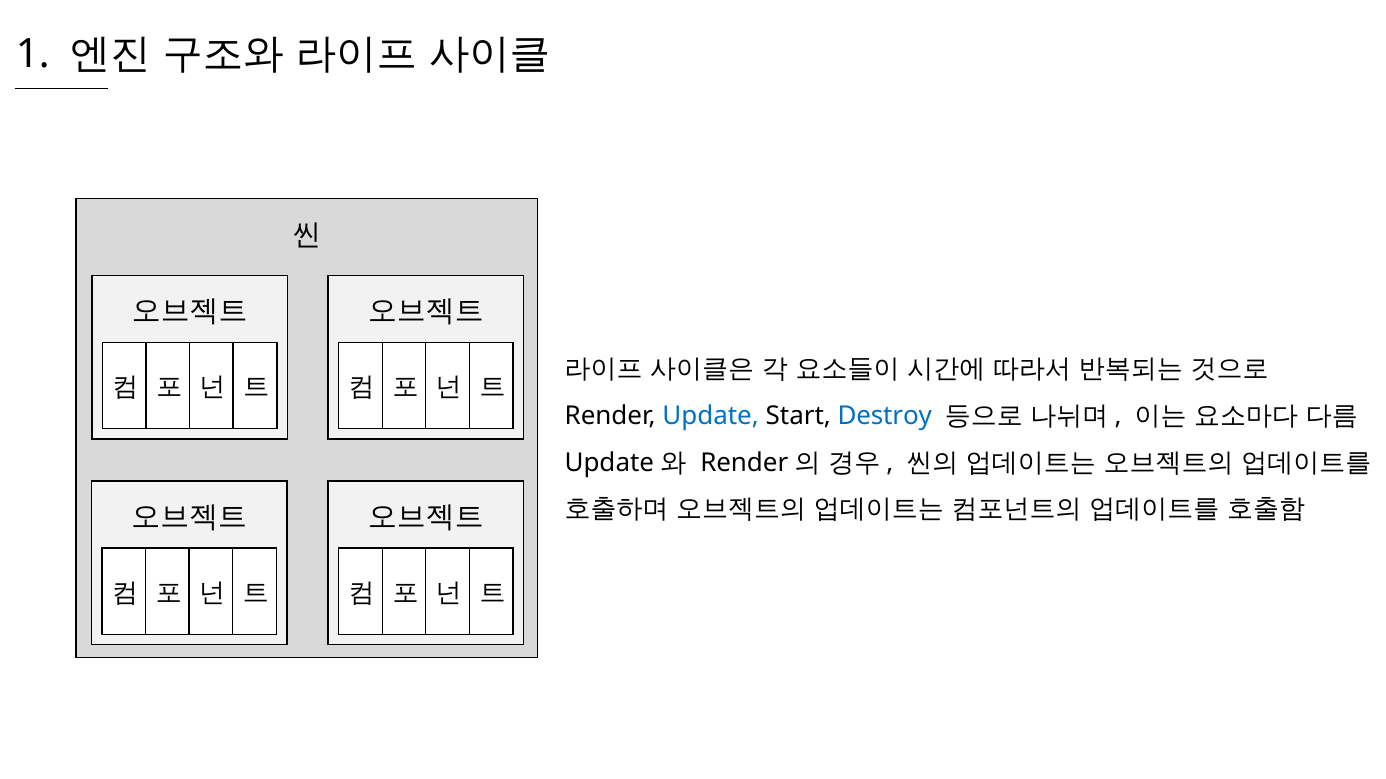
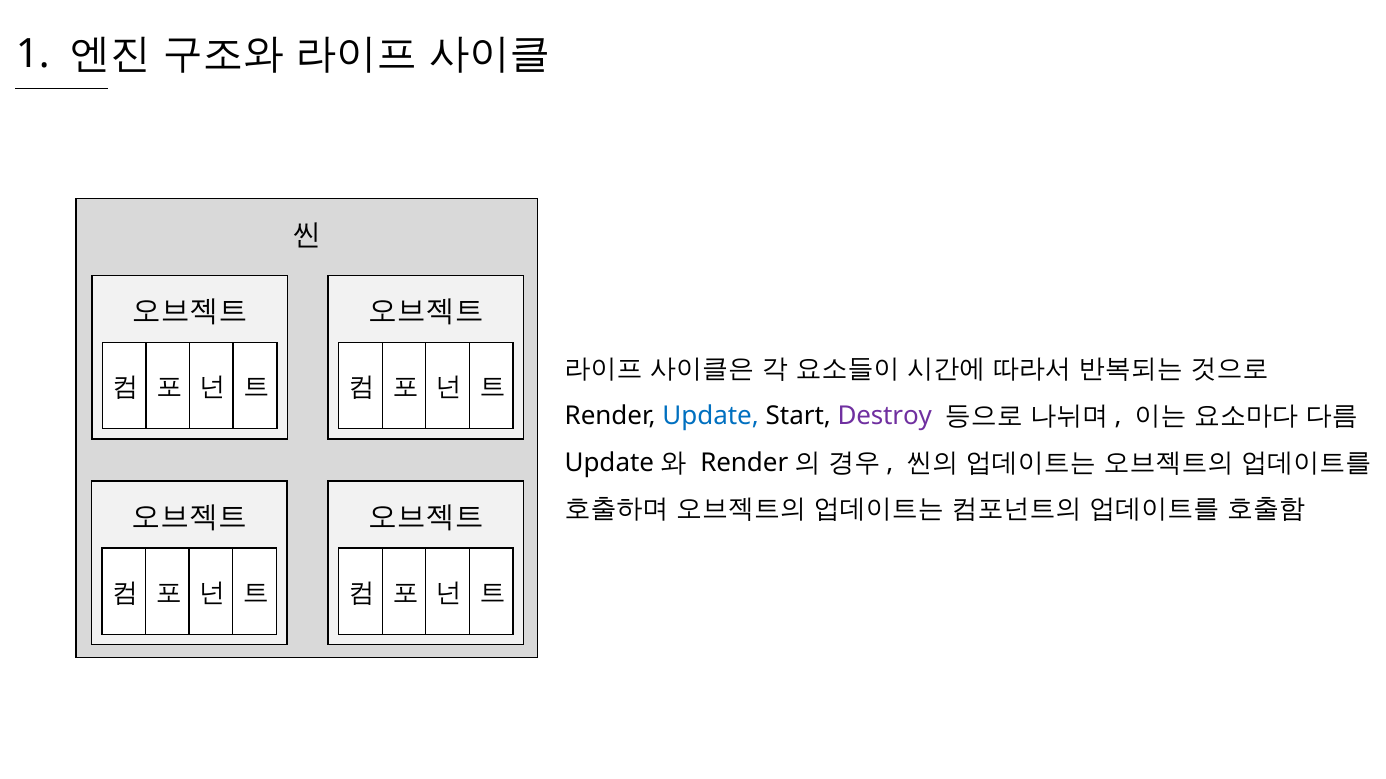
Destroy colour: blue -> purple
